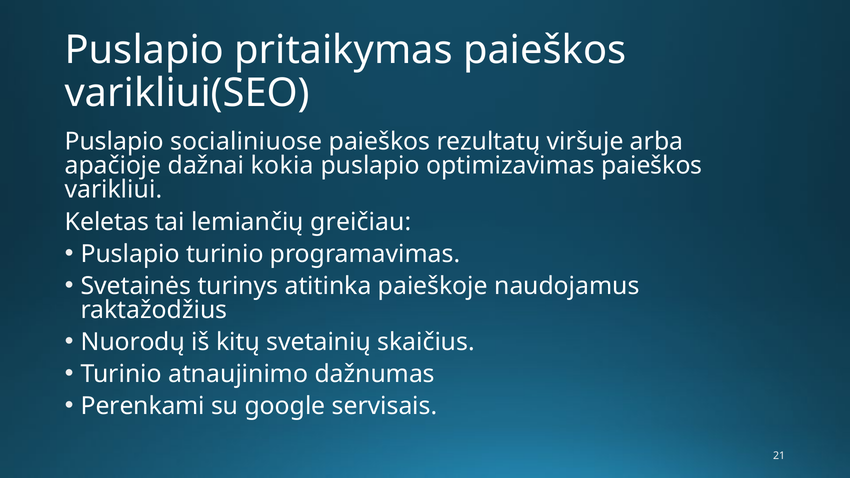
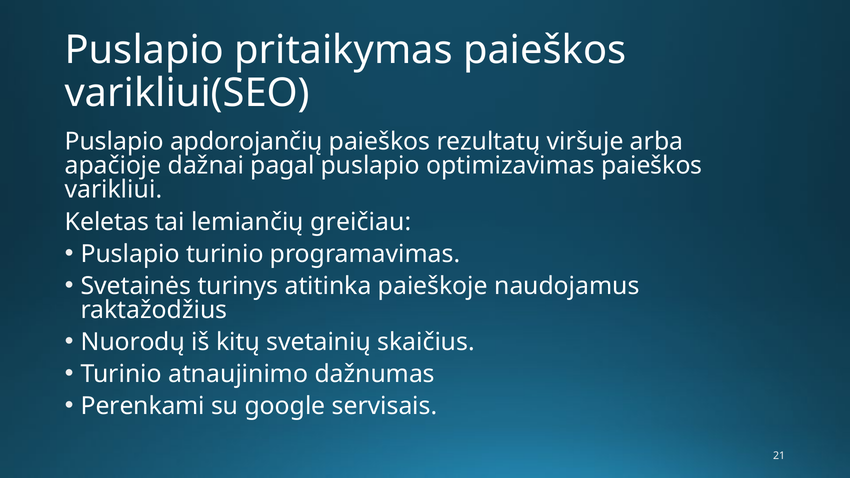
socialiniuose: socialiniuose -> apdorojančių
kokia: kokia -> pagal
